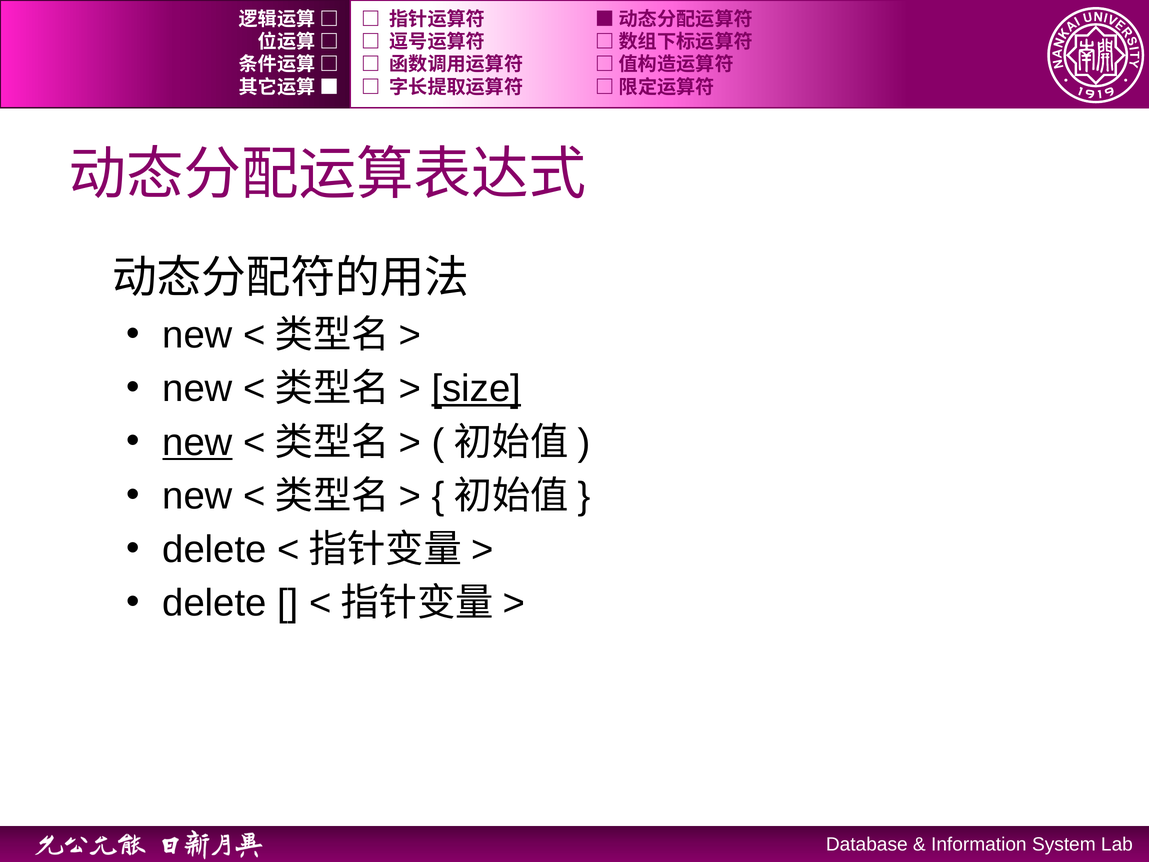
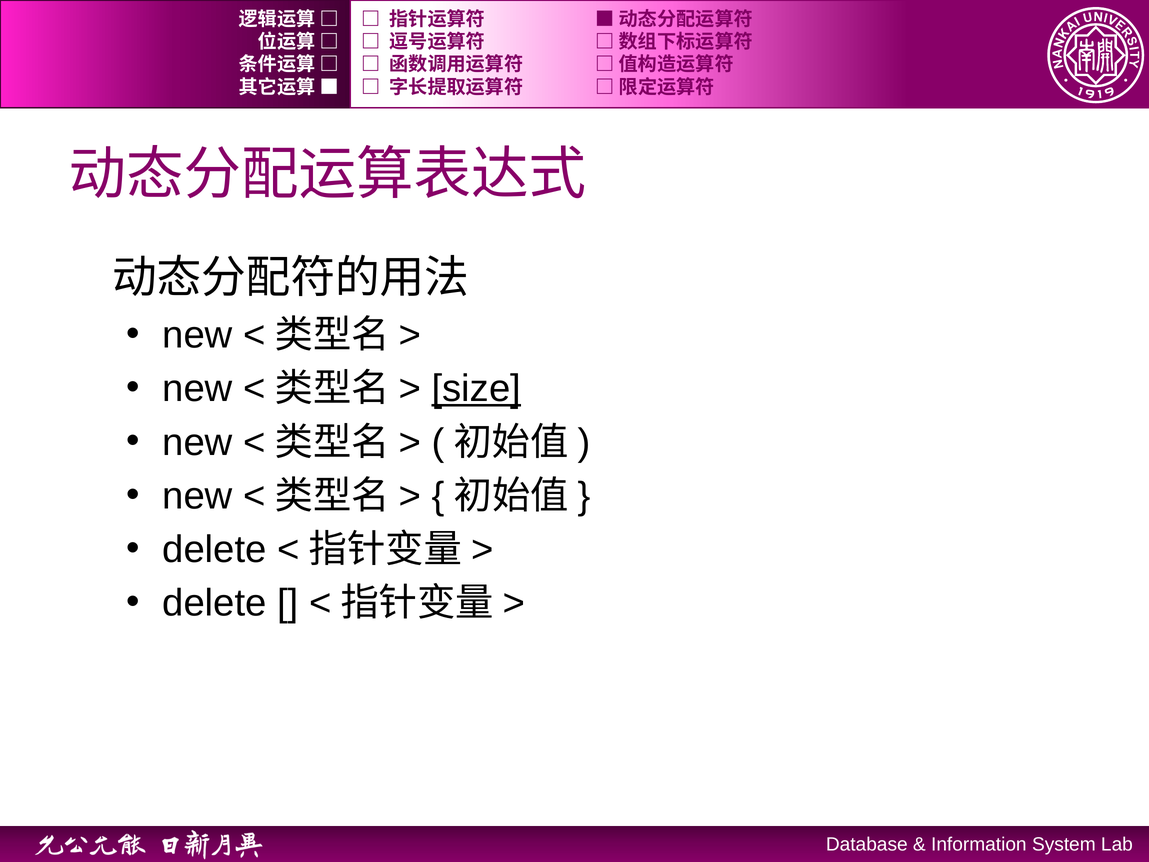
new at (197, 442) underline: present -> none
